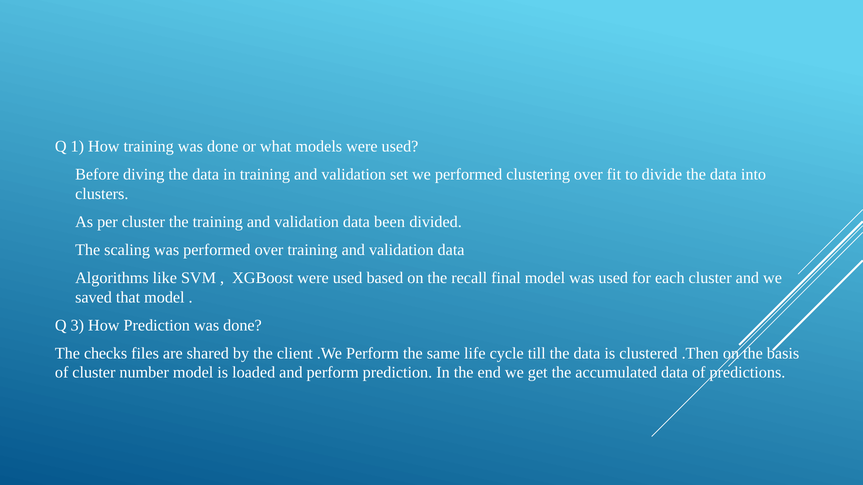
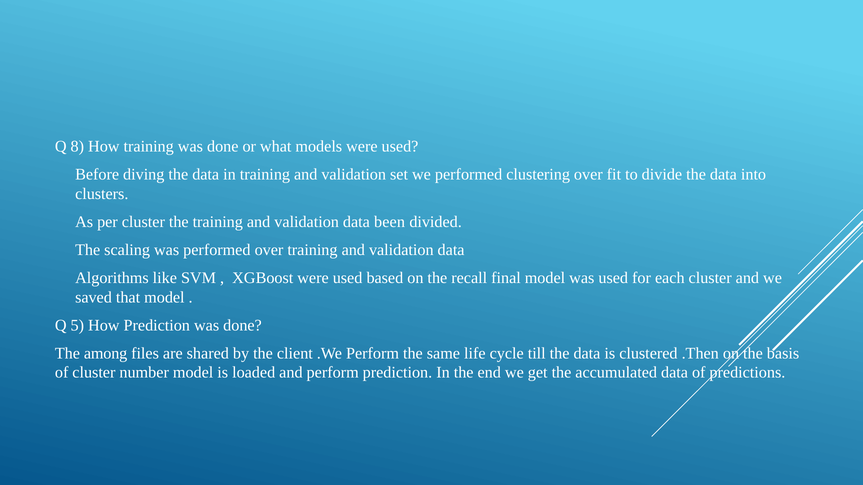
1: 1 -> 8
3: 3 -> 5
checks: checks -> among
